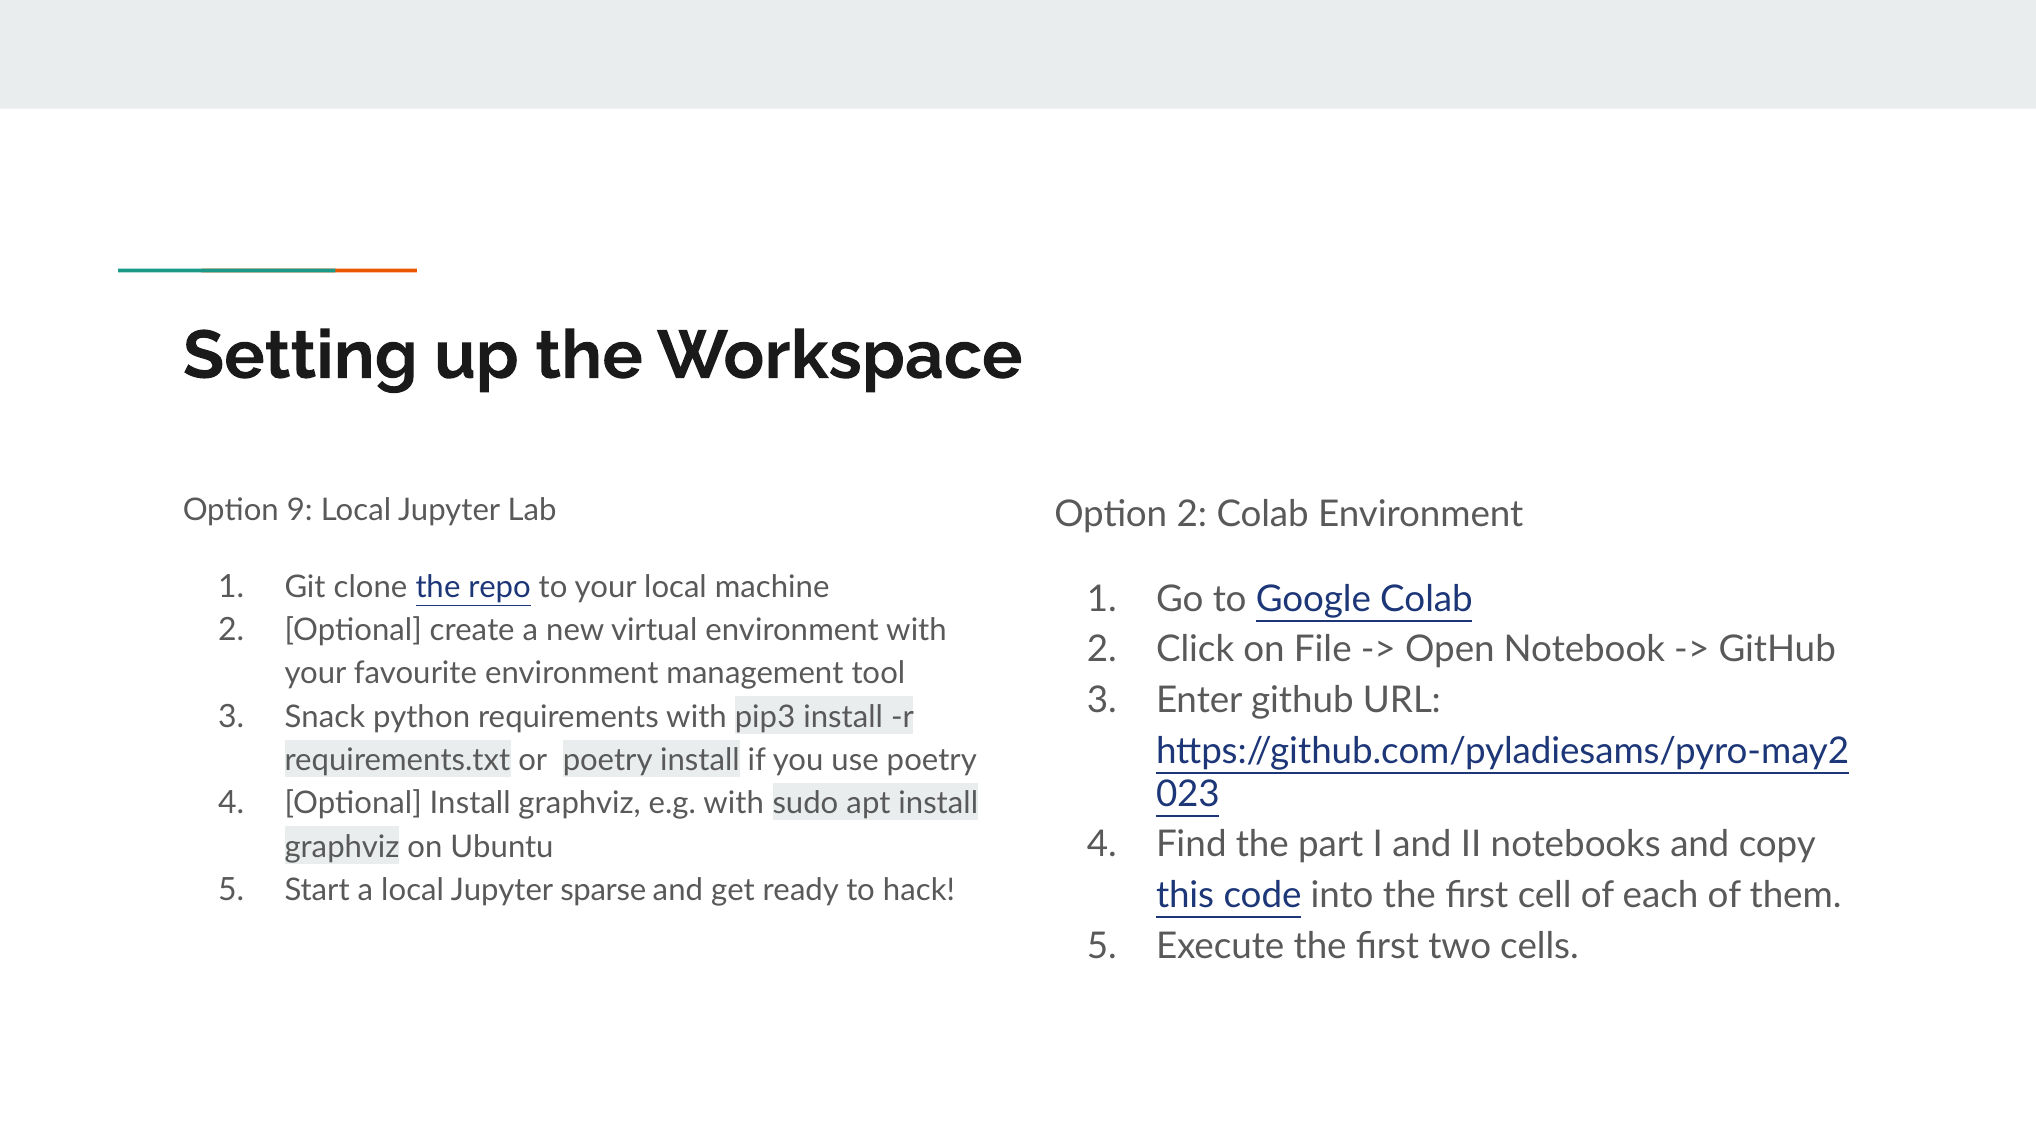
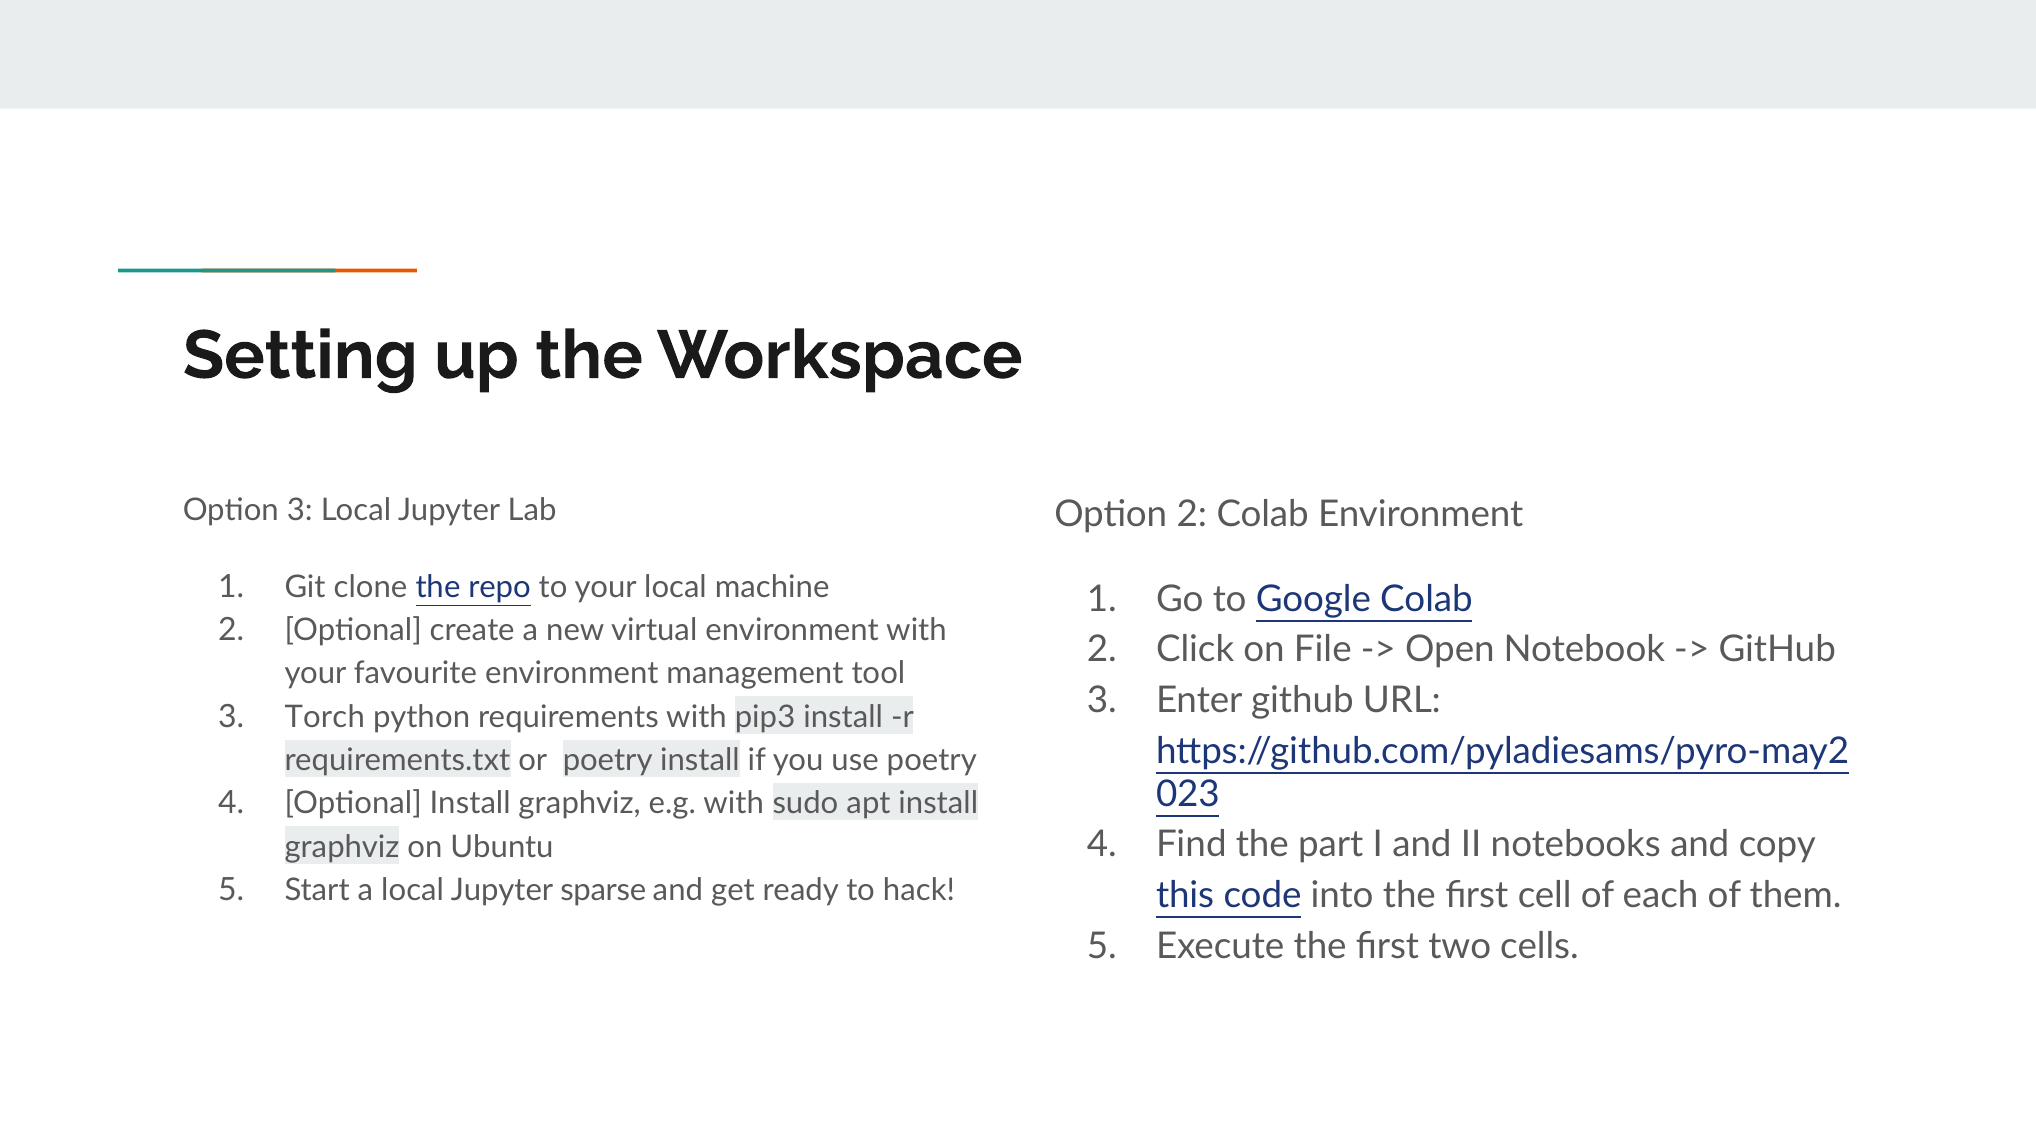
Option 9: 9 -> 3
Snack: Snack -> Torch
